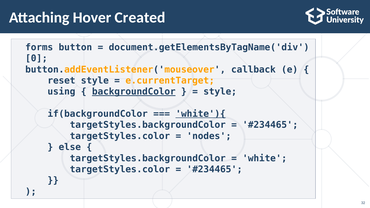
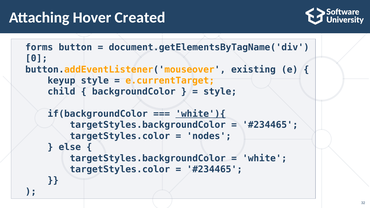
callback: callback -> existing
reset: reset -> keyup
using: using -> child
backgroundColor underline: present -> none
